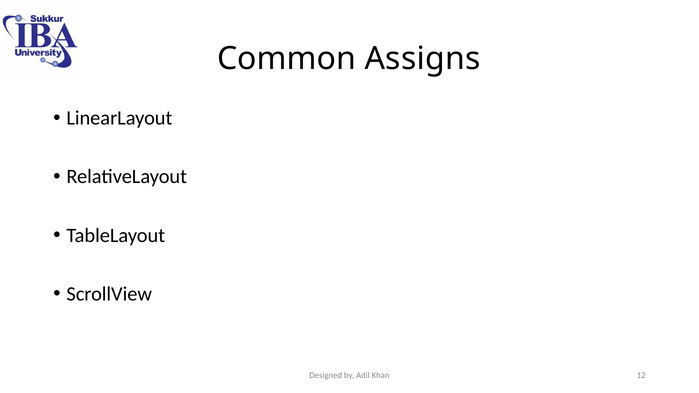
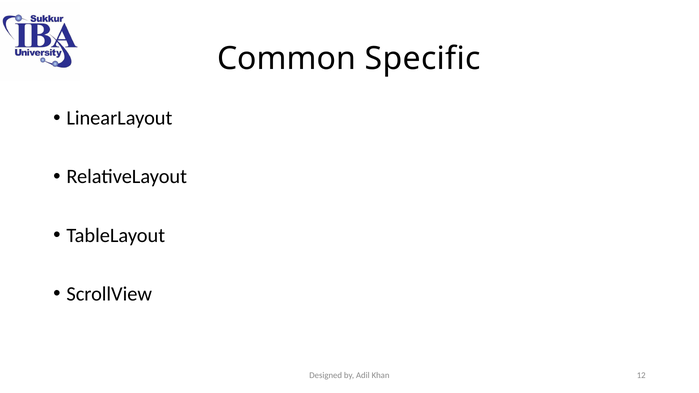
Assigns: Assigns -> Specific
